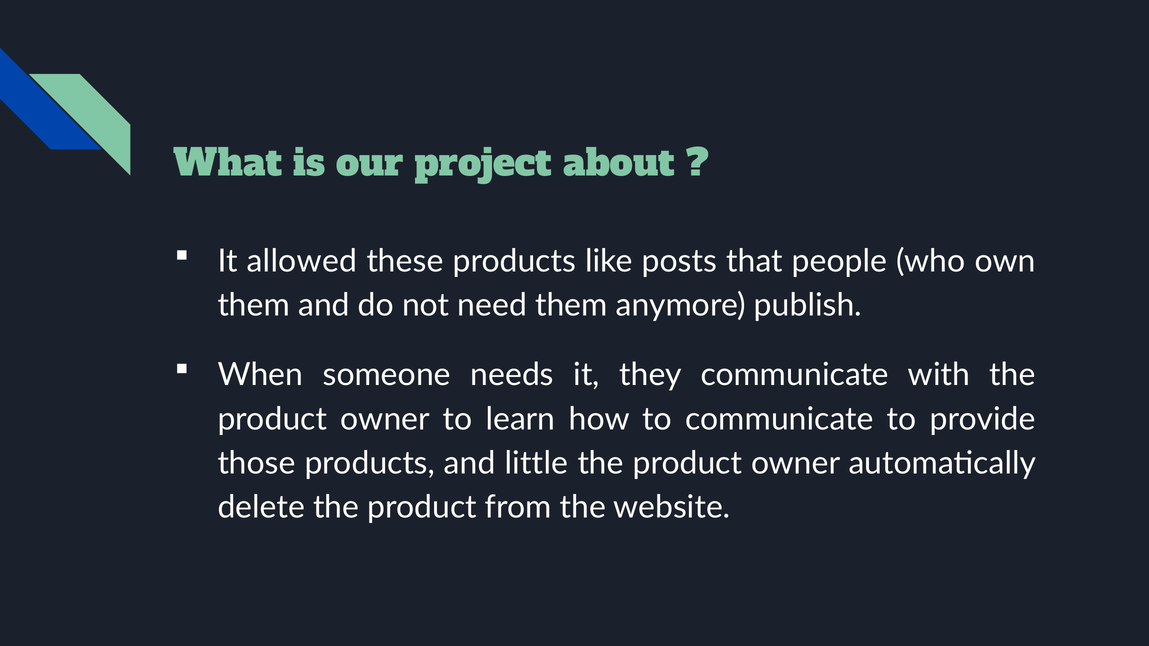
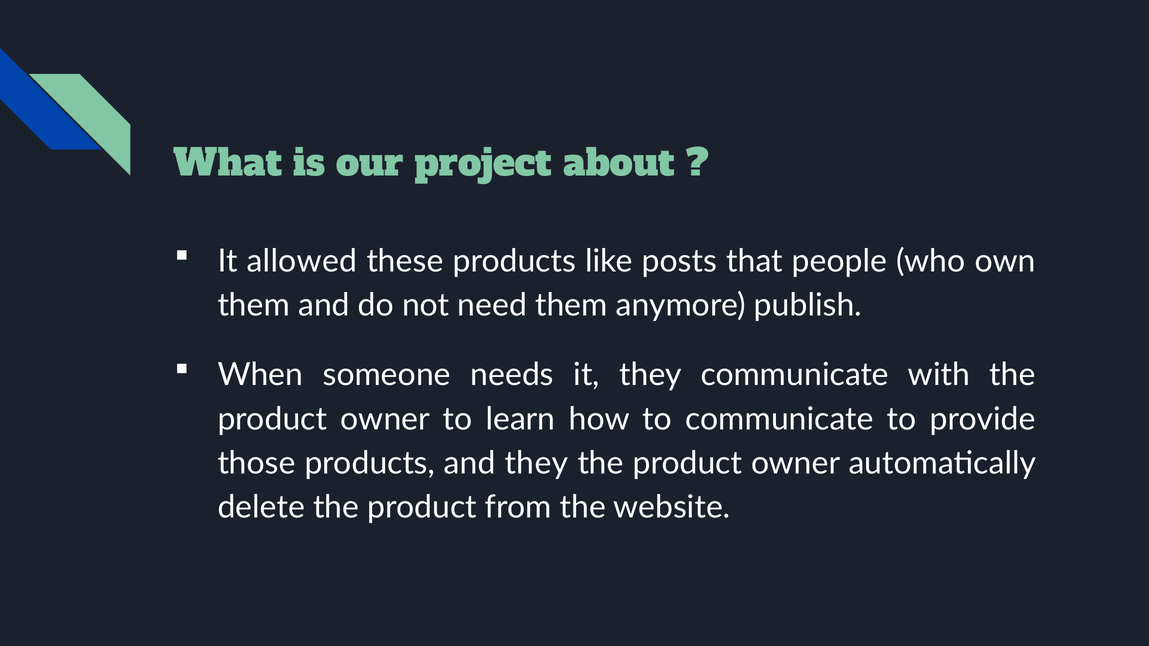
and little: little -> they
